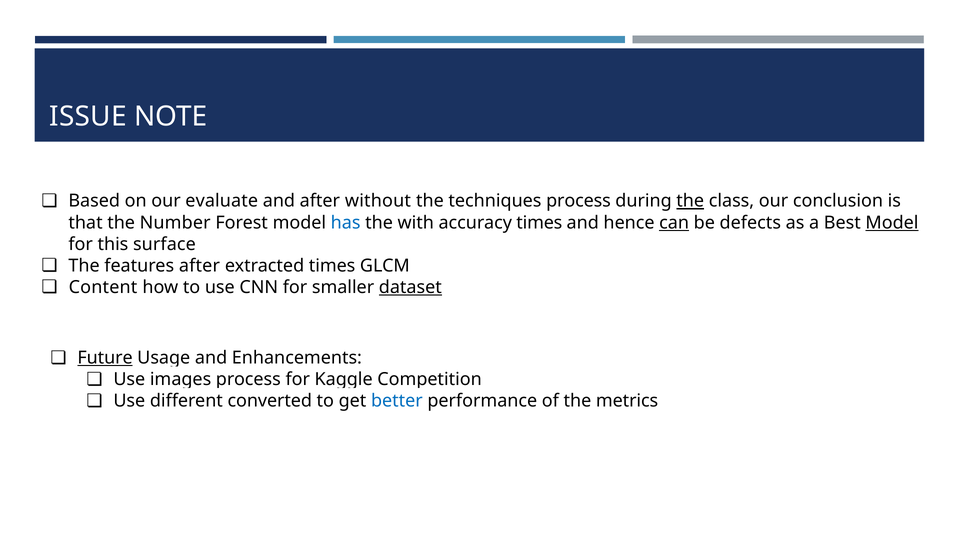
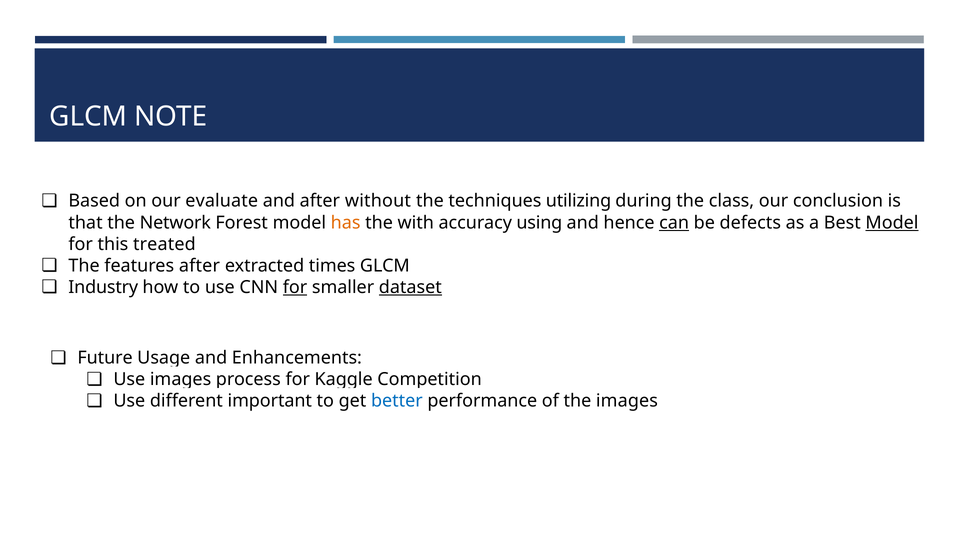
ISSUE at (88, 116): ISSUE -> GLCM
techniques process: process -> utilizing
the at (690, 201) underline: present -> none
Number: Number -> Network
has colour: blue -> orange
accuracy times: times -> using
surface: surface -> treated
Content: Content -> Industry
for at (295, 287) underline: none -> present
Future underline: present -> none
converted: converted -> important
the metrics: metrics -> images
